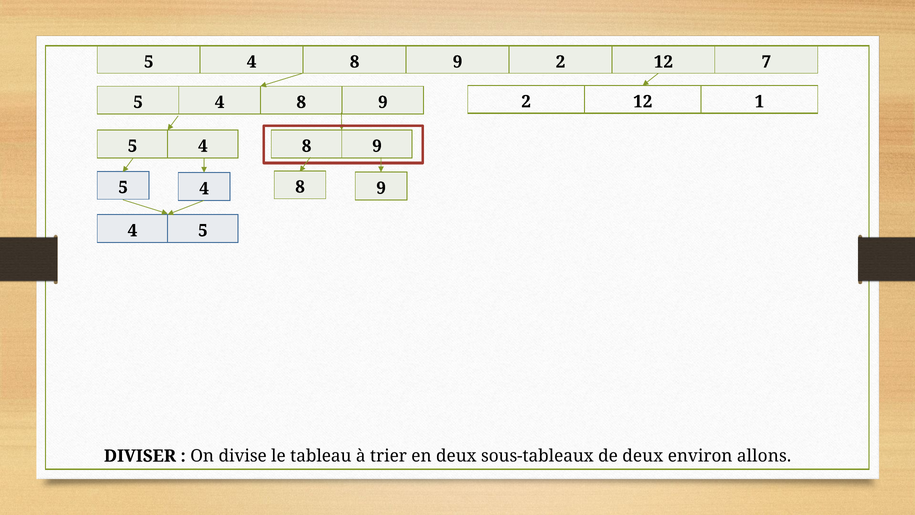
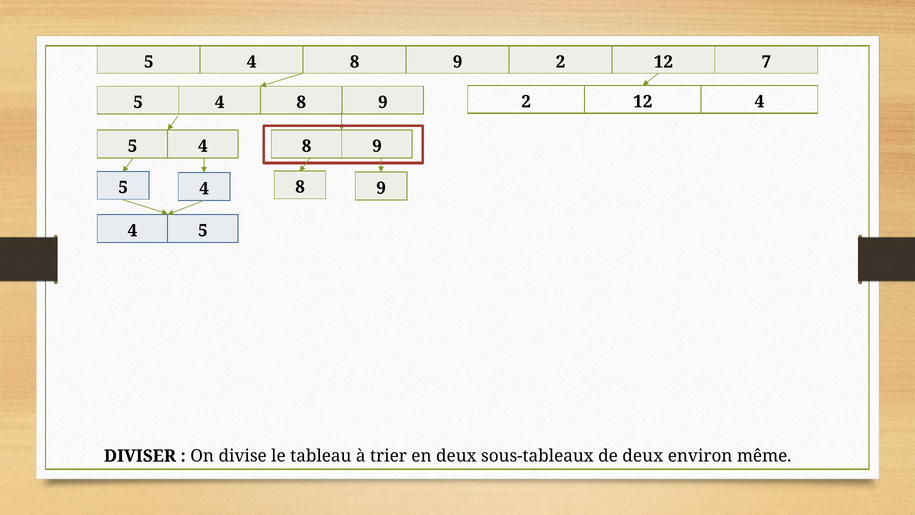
12 1: 1 -> 4
allons: allons -> même
